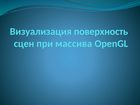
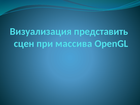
поверхность: поверхность -> представить
